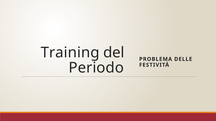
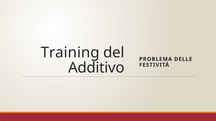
Periodo: Periodo -> Additivo
